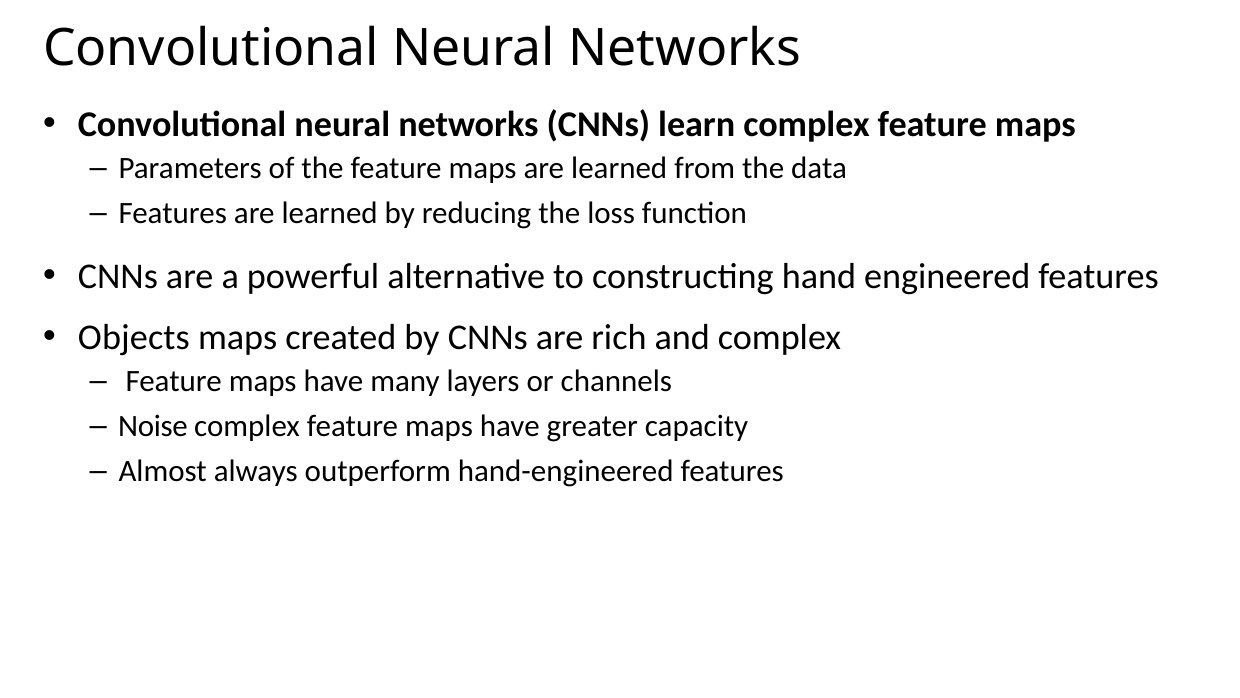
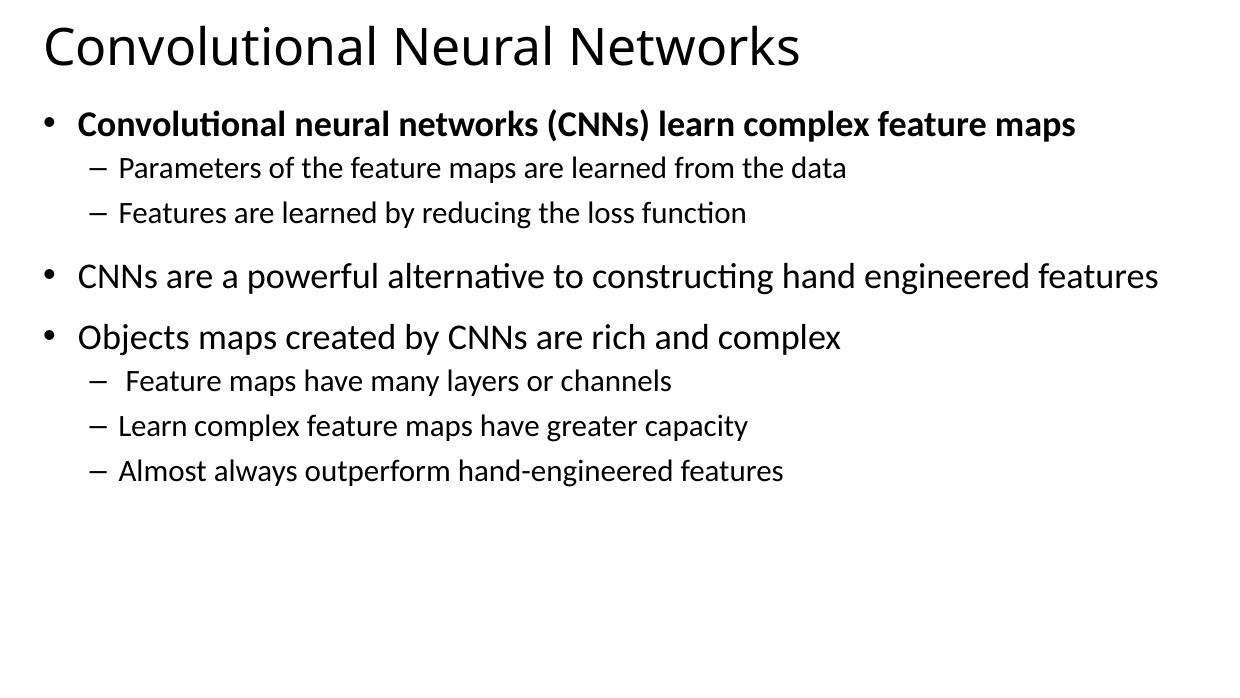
Noise at (153, 426): Noise -> Learn
